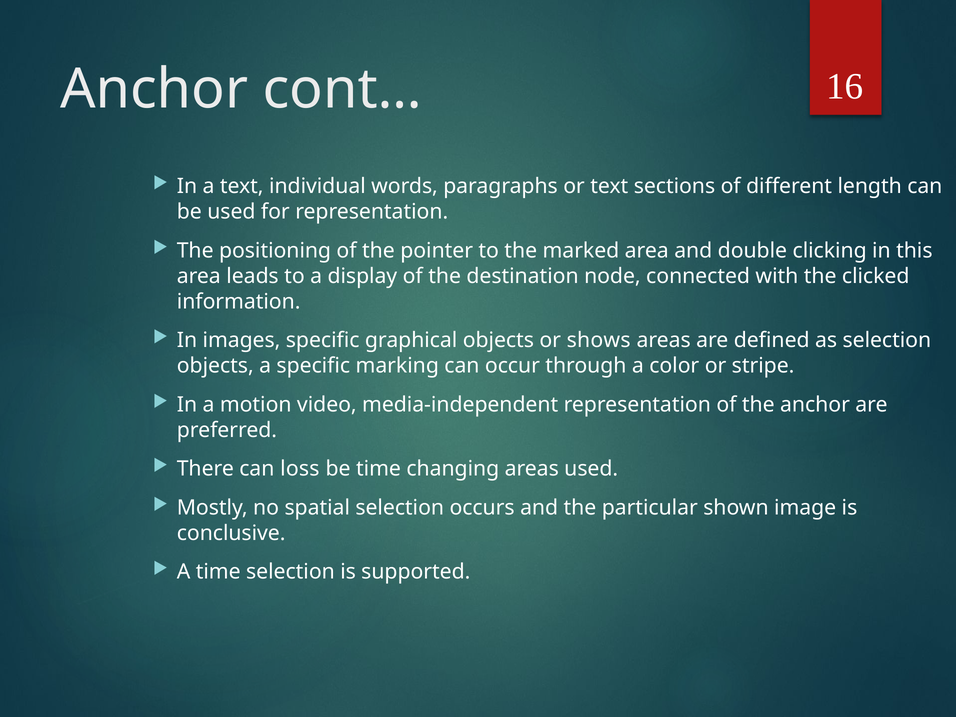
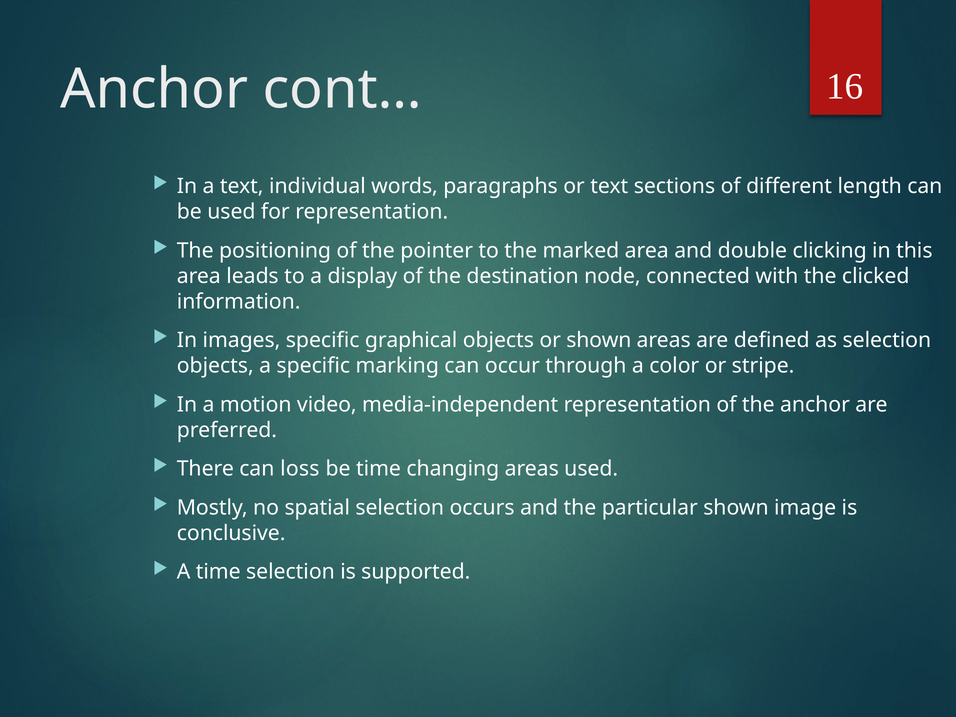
or shows: shows -> shown
